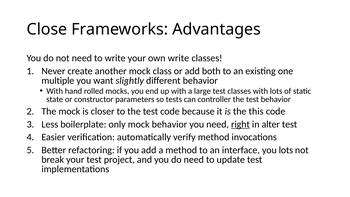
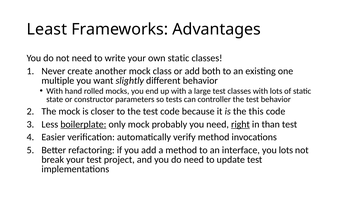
Close: Close -> Least
own write: write -> static
boilerplate underline: none -> present
mock behavior: behavior -> probably
alter: alter -> than
